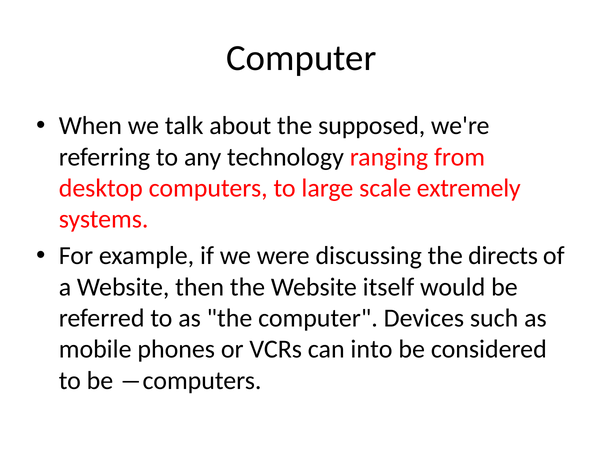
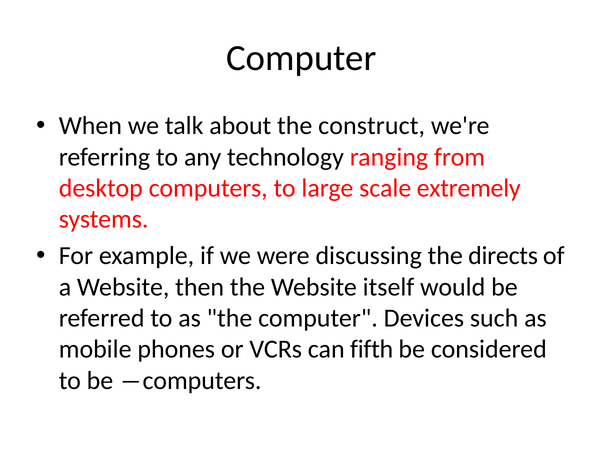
supposed: supposed -> construct
into: into -> fifth
